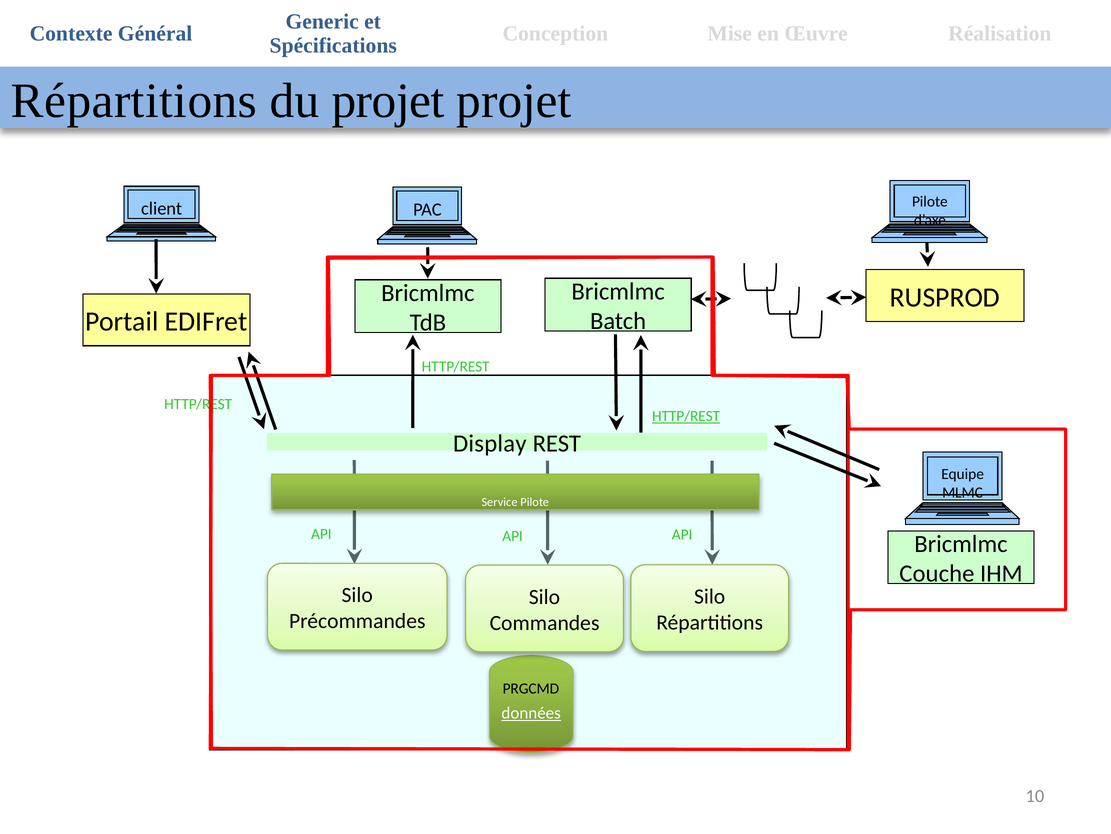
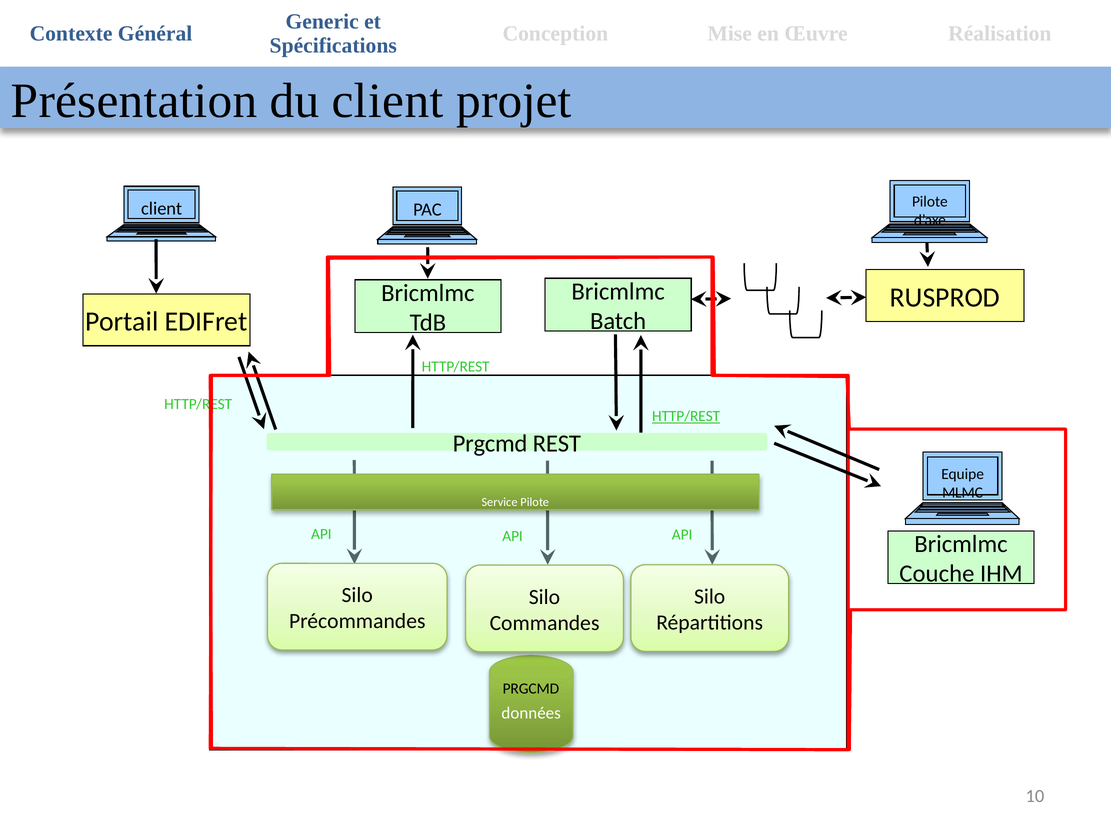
Répartitions at (134, 101): Répartitions -> Présentation
du projet: projet -> client
Display at (490, 443): Display -> Prgcmd
données underline: present -> none
